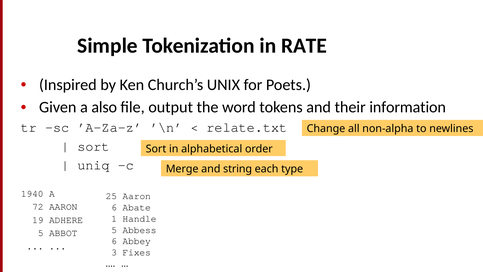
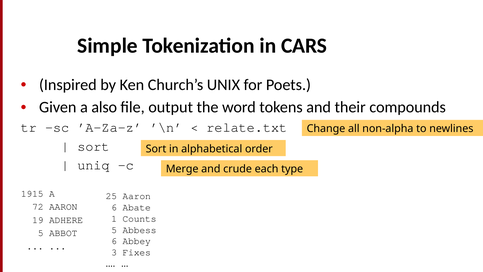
RATE: RATE -> CARS
information: information -> compounds
string: string -> crude
1940: 1940 -> 1915
Handle: Handle -> Counts
